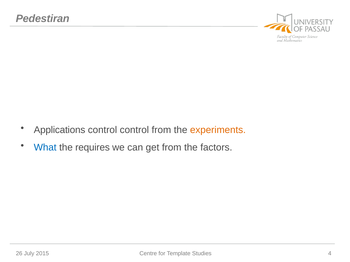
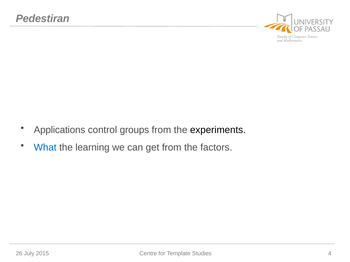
control control: control -> groups
experiments colour: orange -> black
requires: requires -> learning
